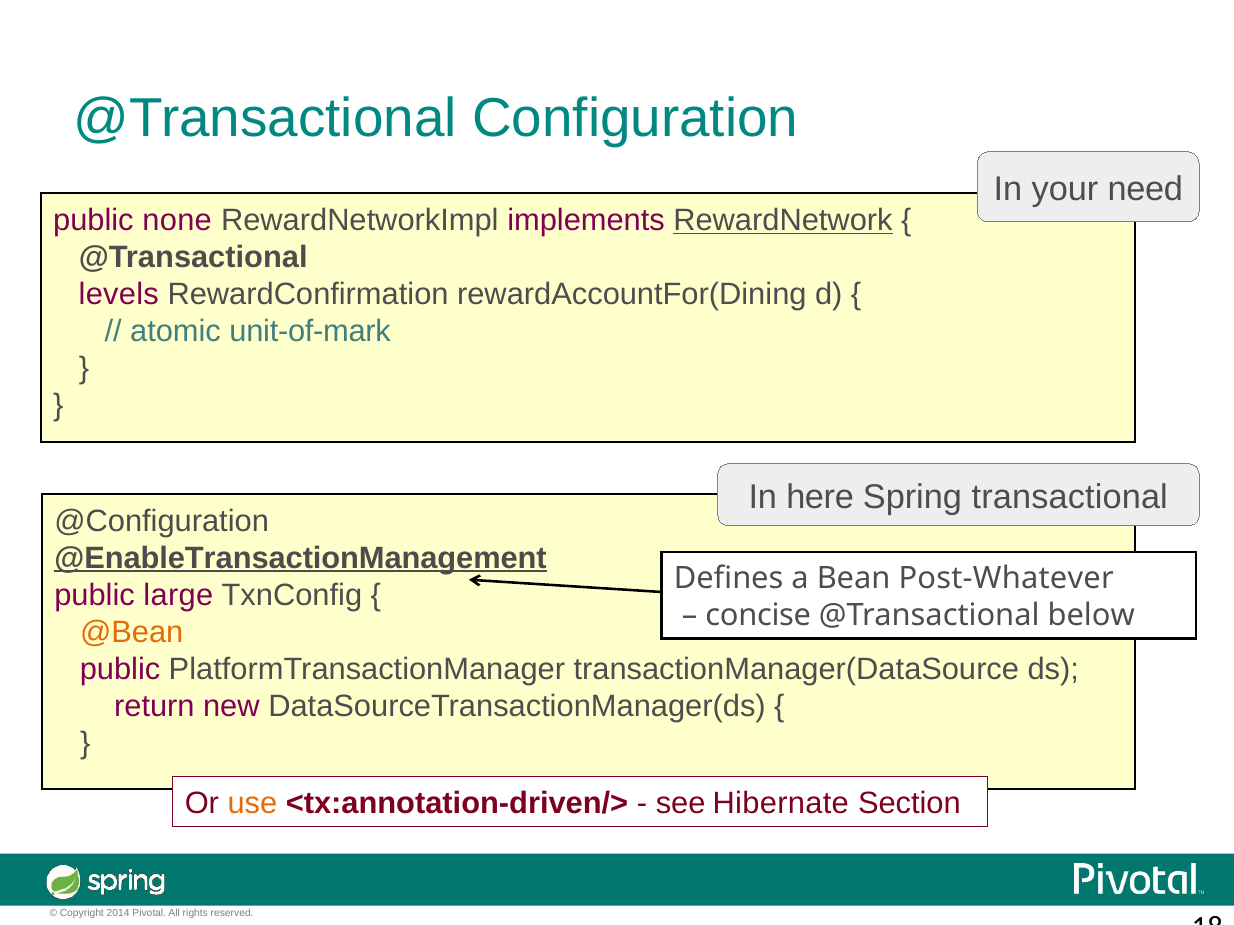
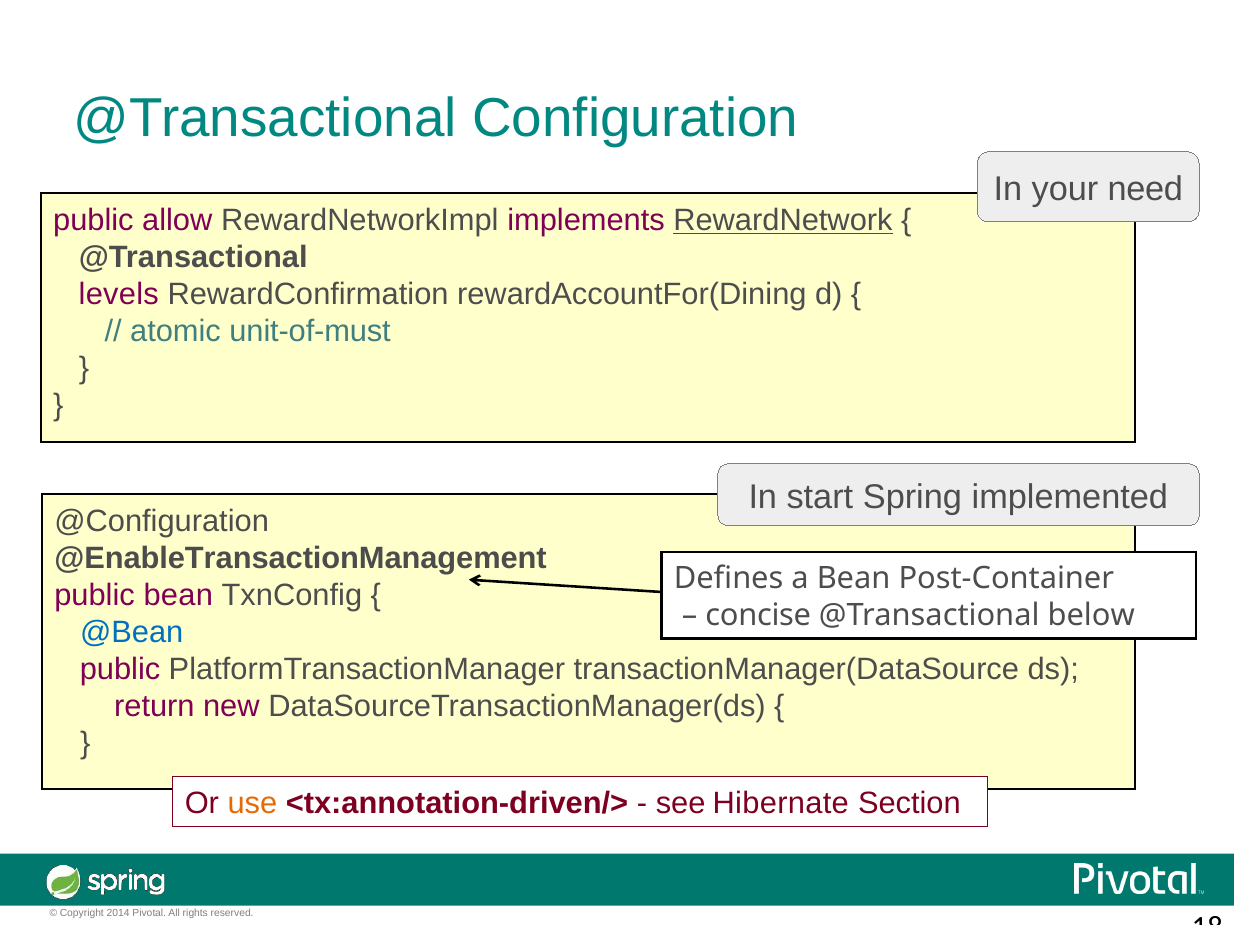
none: none -> allow
unit-of-mark: unit-of-mark -> unit-of-must
here: here -> start
transactional: transactional -> implemented
@EnableTransactionManagement underline: present -> none
Post-Whatever: Post-Whatever -> Post-Container
public large: large -> bean
@Bean colour: orange -> blue
